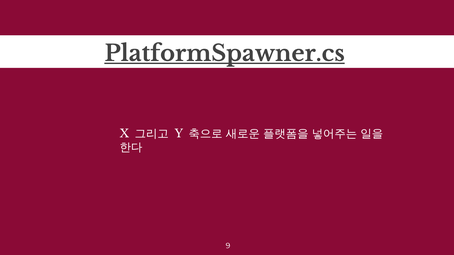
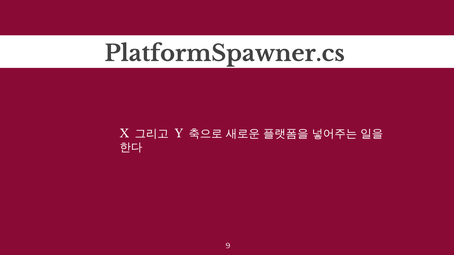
PlatformSpawner.cs underline: present -> none
